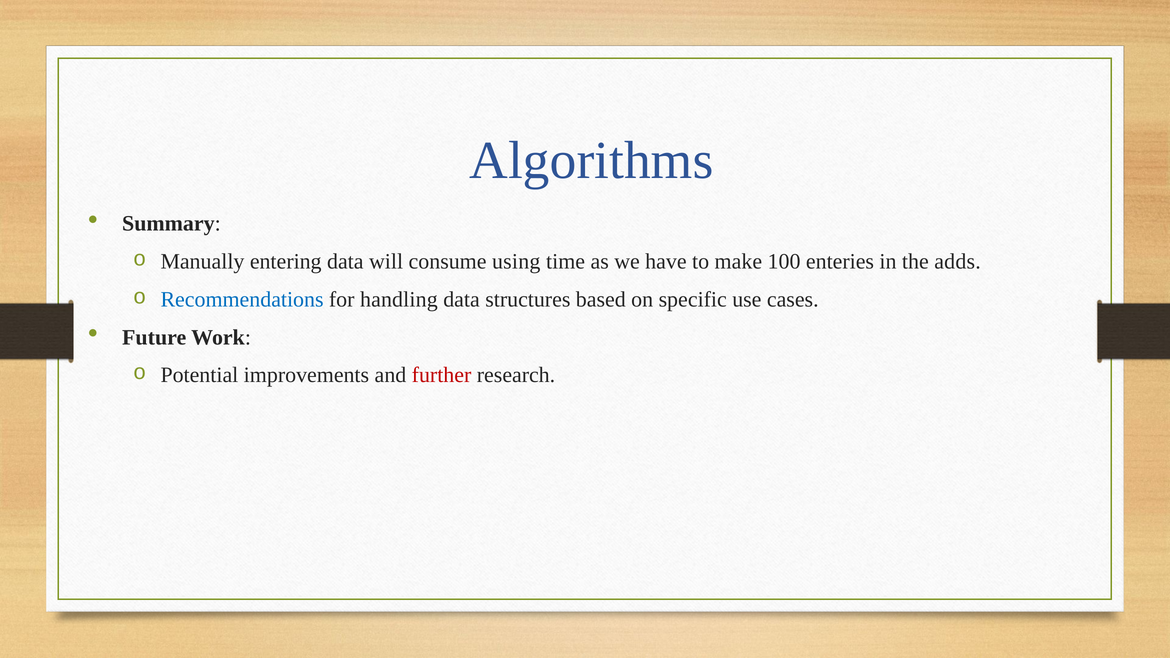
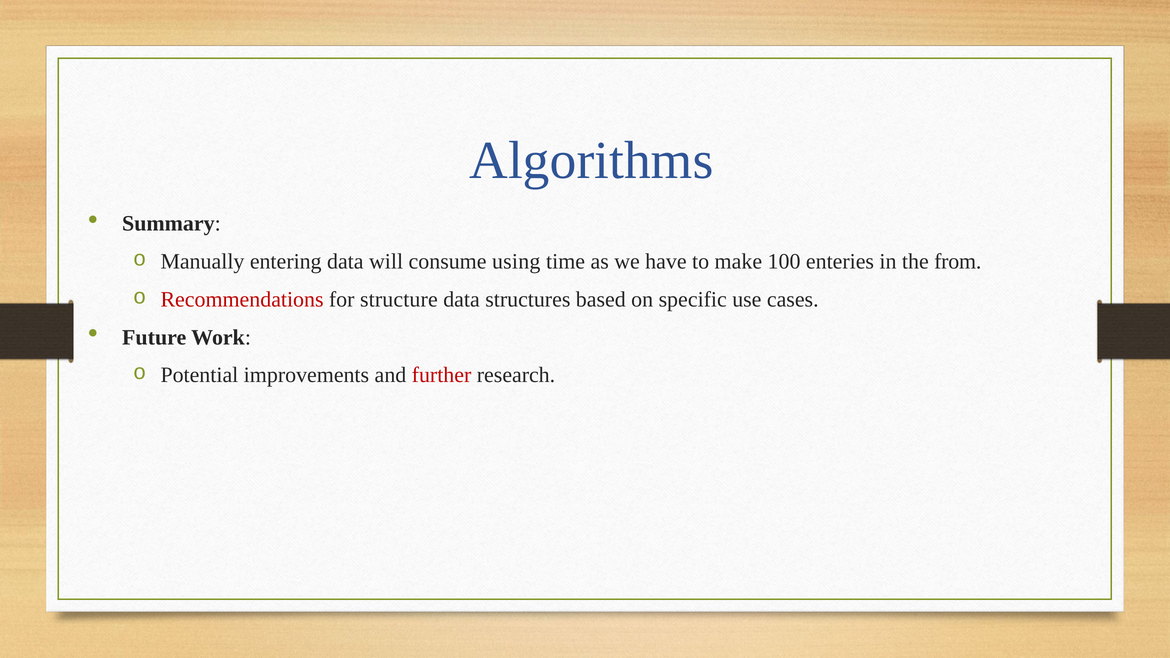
adds: adds -> from
Recommendations colour: blue -> red
handling: handling -> structure
